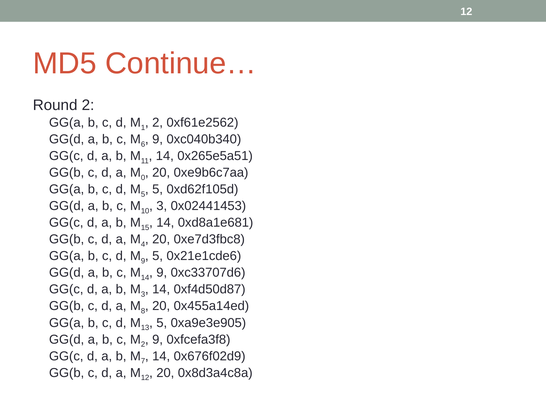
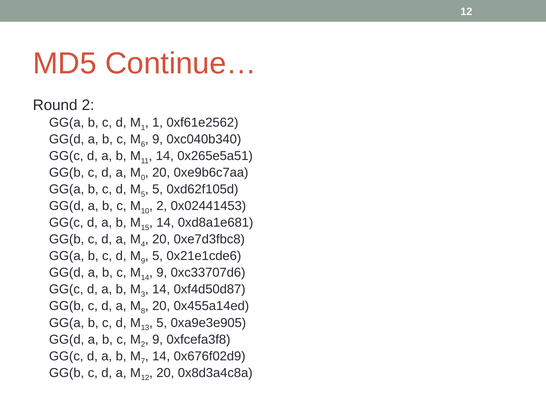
2 at (158, 122): 2 -> 1
3 at (162, 206): 3 -> 2
